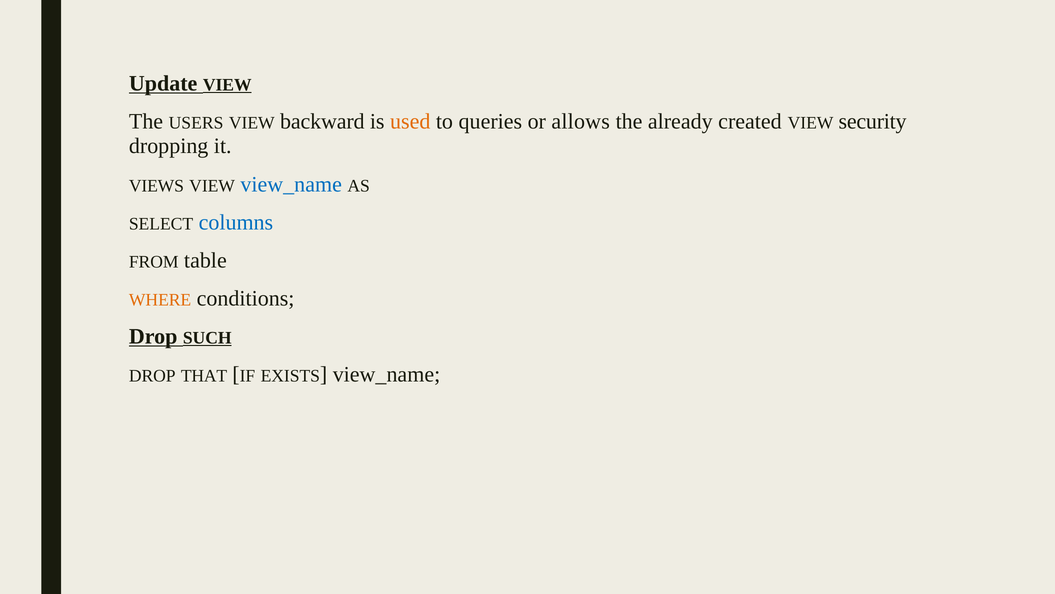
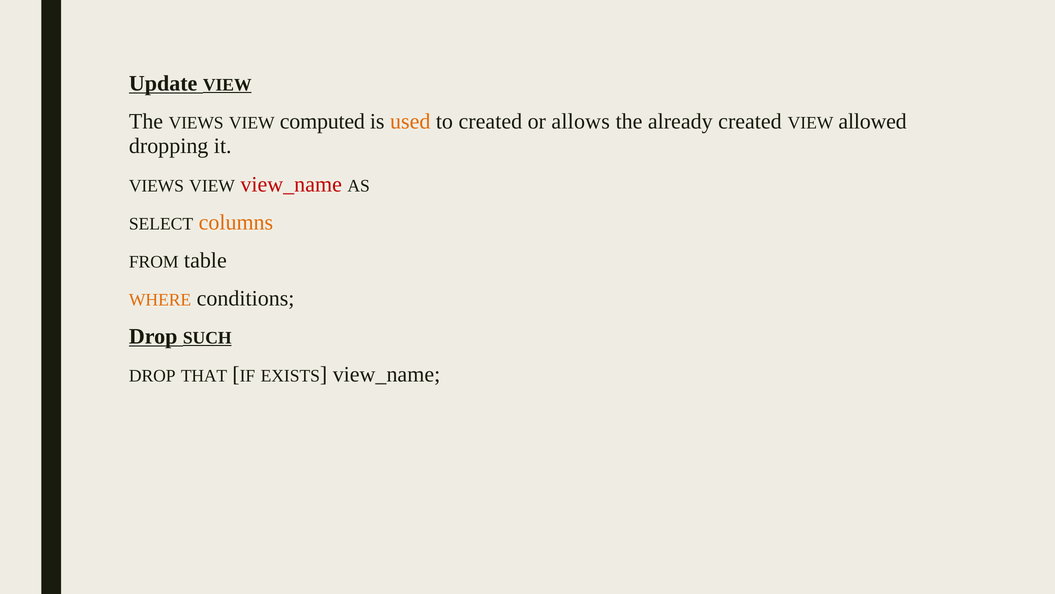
The USERS: USERS -> VIEWS
backward: backward -> computed
to queries: queries -> created
security: security -> allowed
view_name at (291, 184) colour: blue -> red
columns colour: blue -> orange
